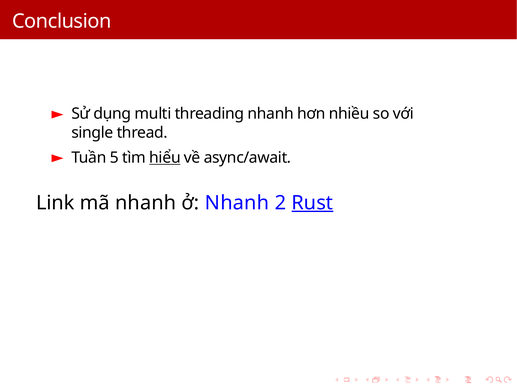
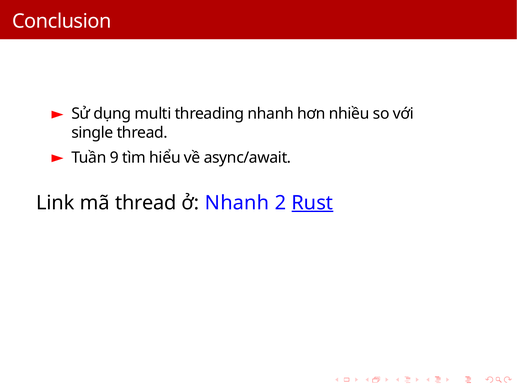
5: 5 -> 9
hiểu underline: present -> none
mã nhanh: nhanh -> thread
